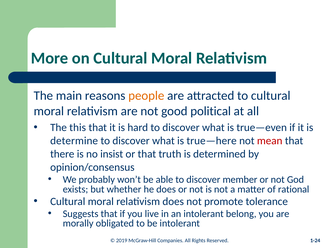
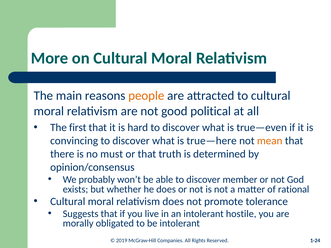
this: this -> first
determine: determine -> convincing
mean colour: red -> orange
insist: insist -> must
belong: belong -> hostile
